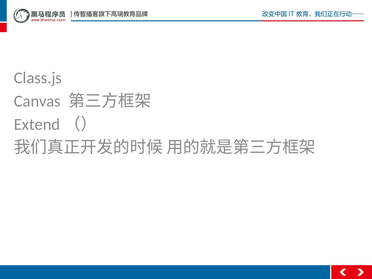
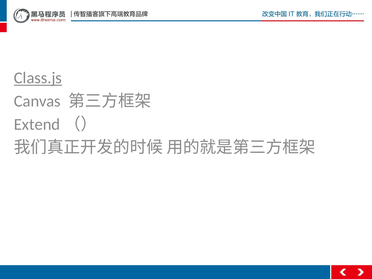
Class.js underline: none -> present
